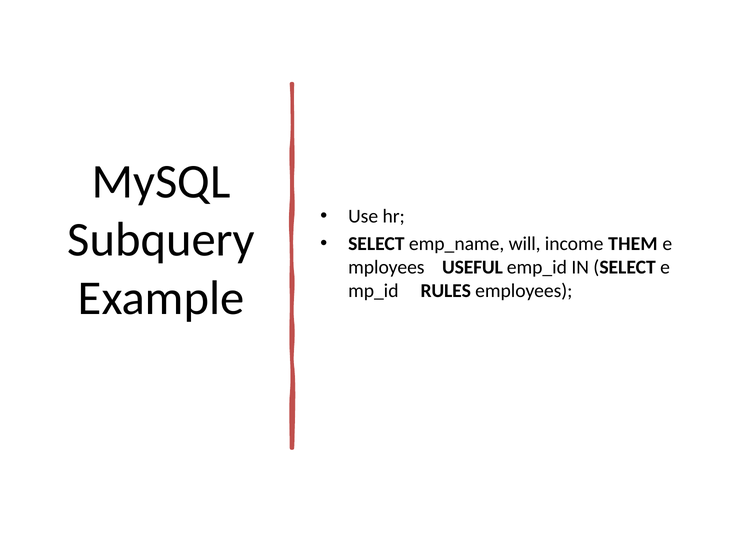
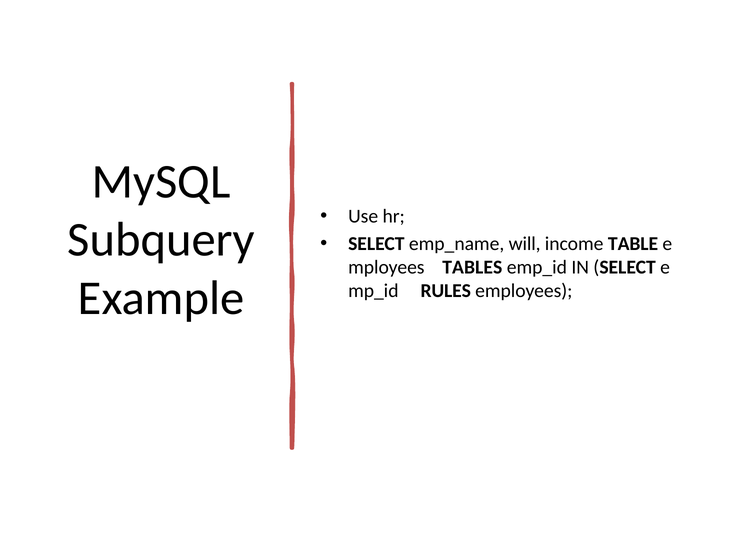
THEM: THEM -> TABLE
USEFUL: USEFUL -> TABLES
